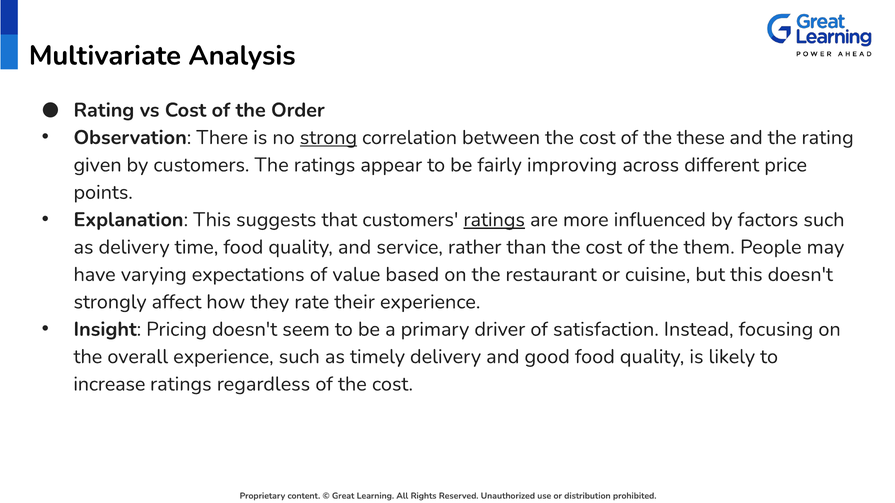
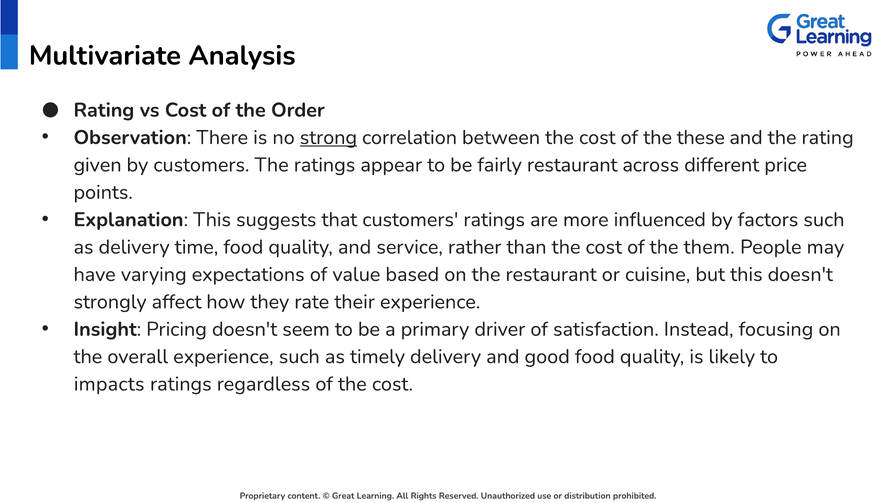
fairly improving: improving -> restaurant
ratings at (494, 220) underline: present -> none
increase: increase -> impacts
